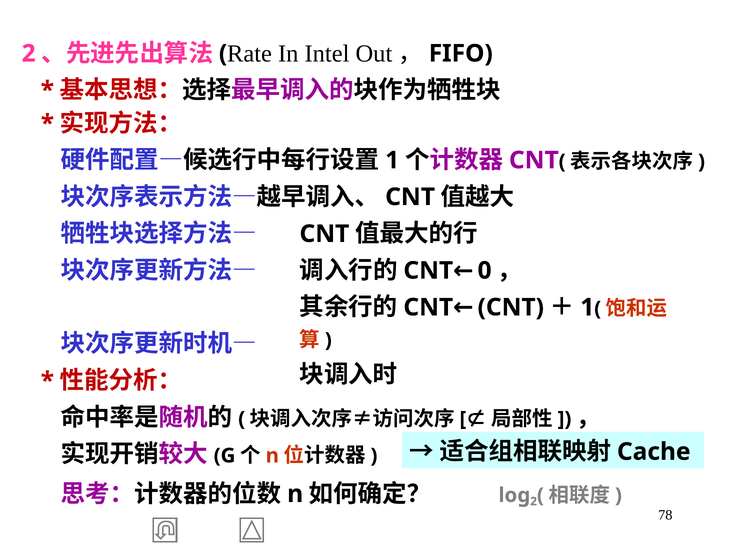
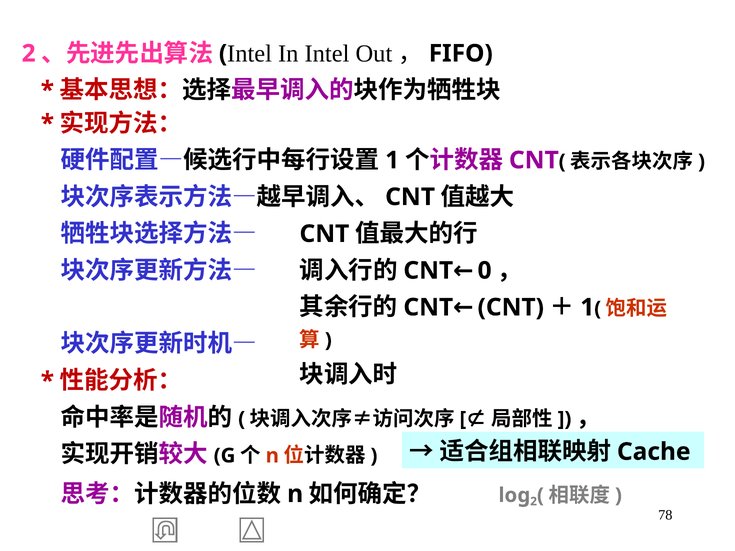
Rate at (250, 53): Rate -> Intel
